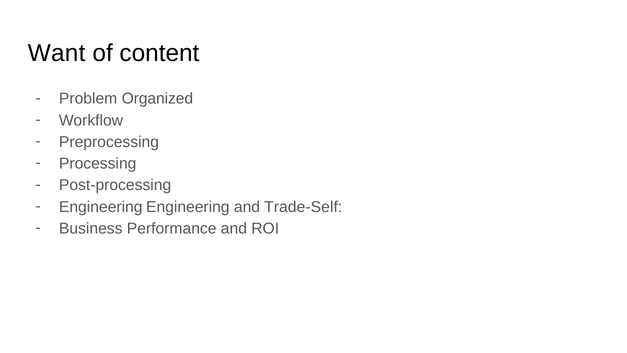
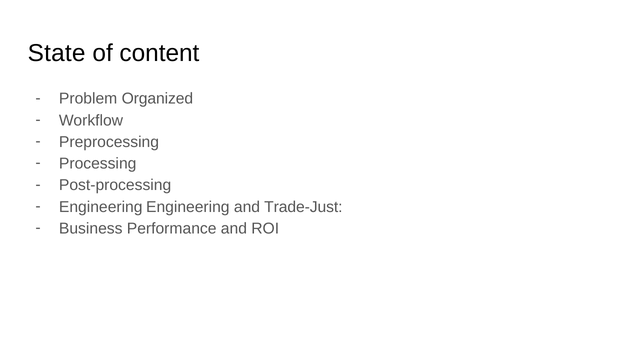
Want: Want -> State
Trade-Self: Trade-Self -> Trade-Just
